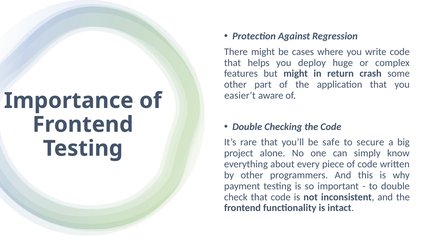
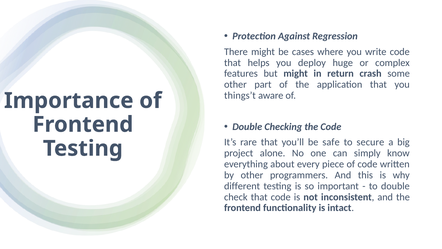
easier’t: easier’t -> things’t
payment: payment -> different
